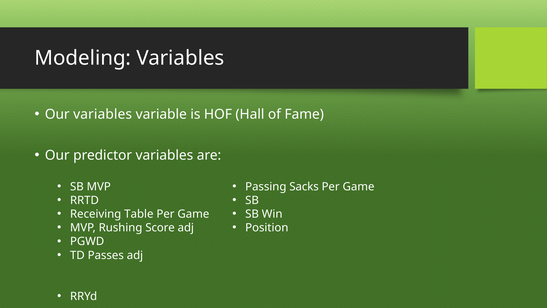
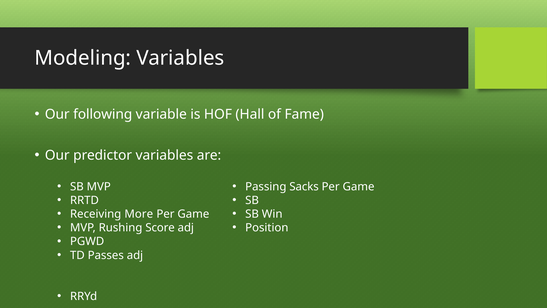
Our variables: variables -> following
Table: Table -> More
